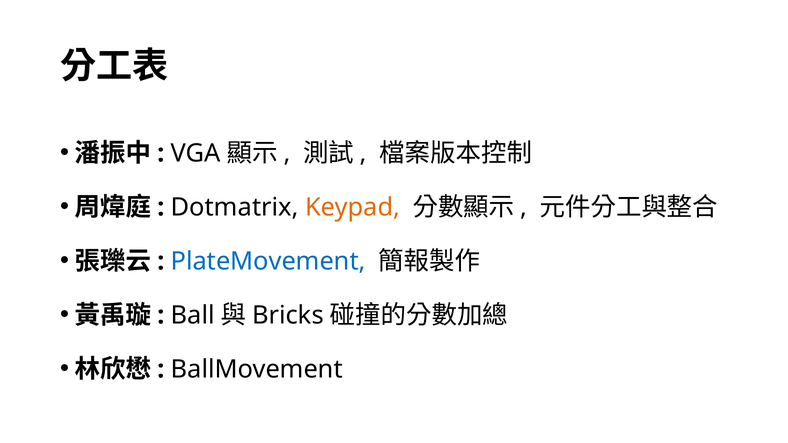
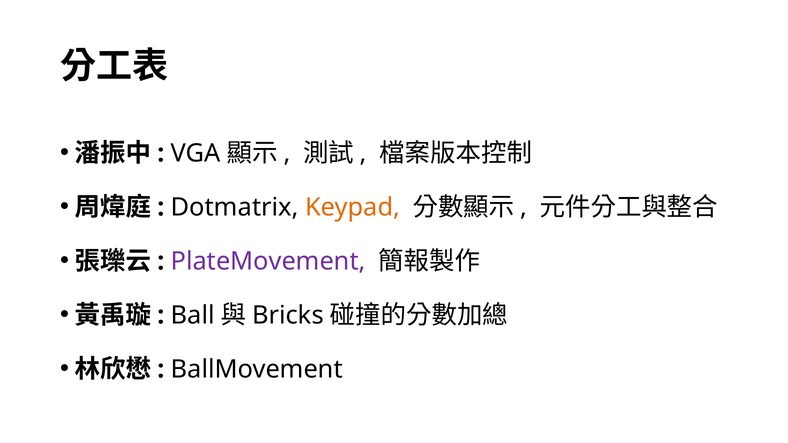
PlateMovement colour: blue -> purple
